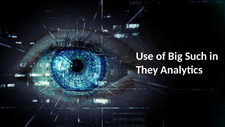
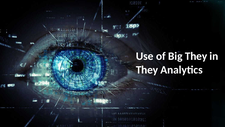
Big Such: Such -> They
